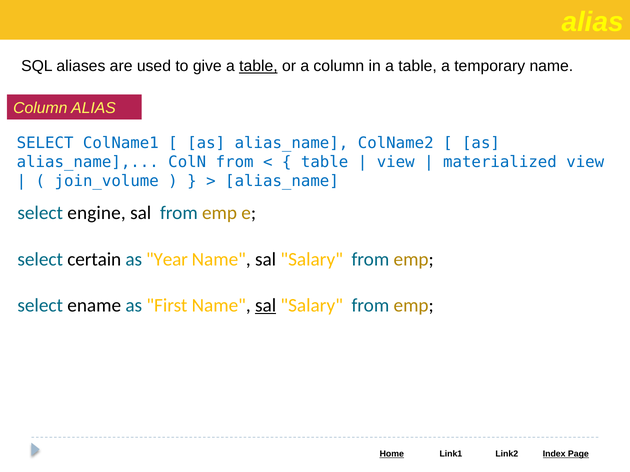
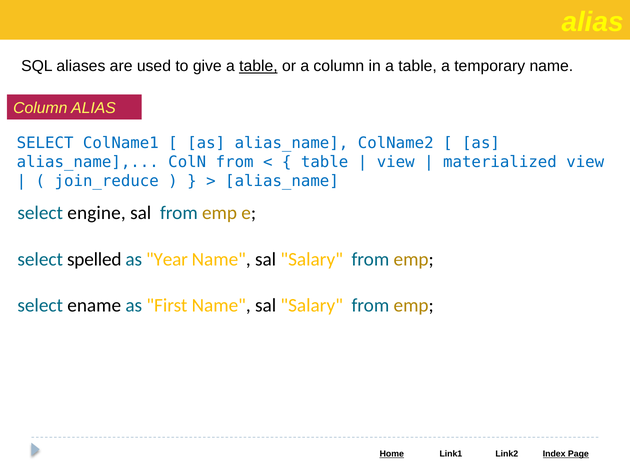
join_volume: join_volume -> join_reduce
certain: certain -> spelled
sal at (266, 306) underline: present -> none
